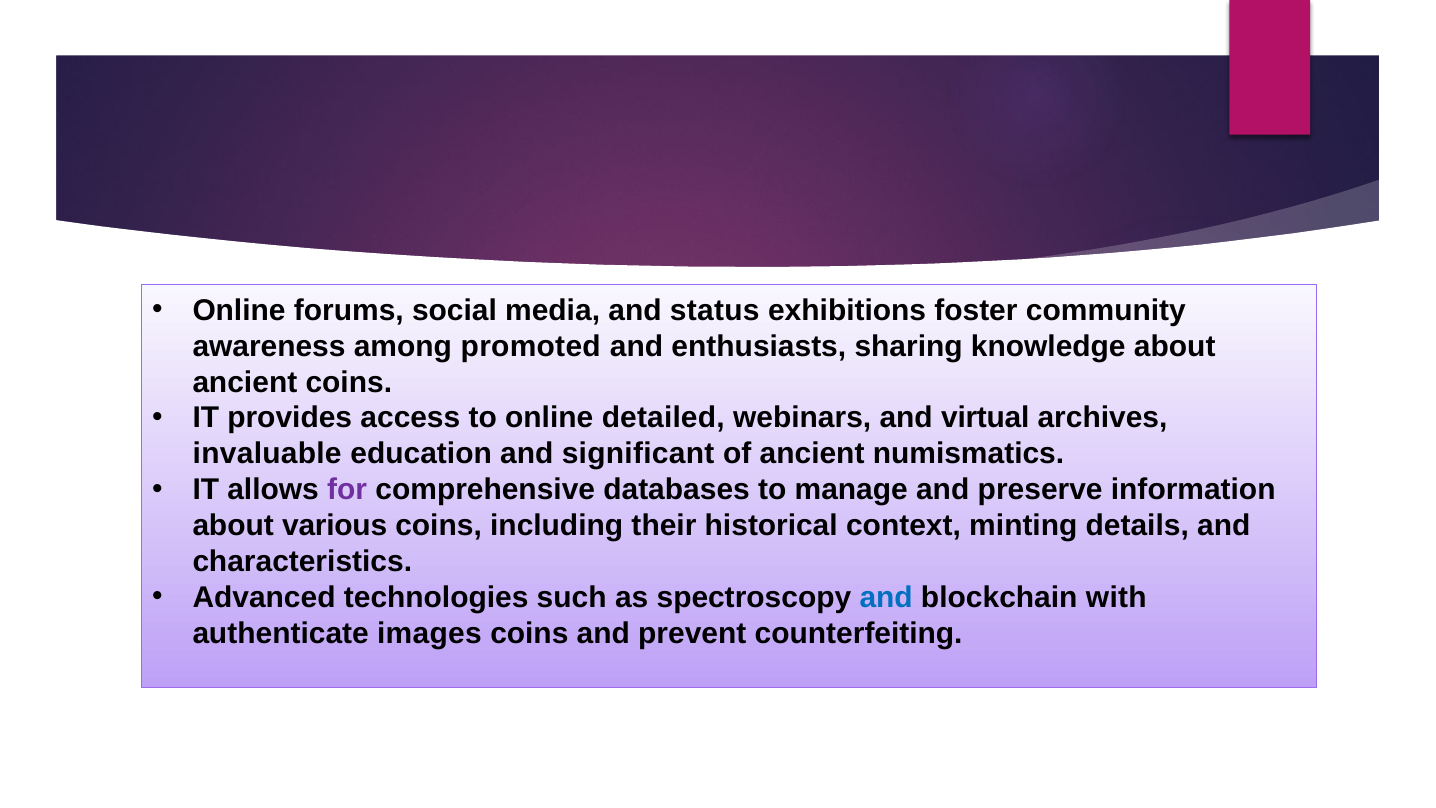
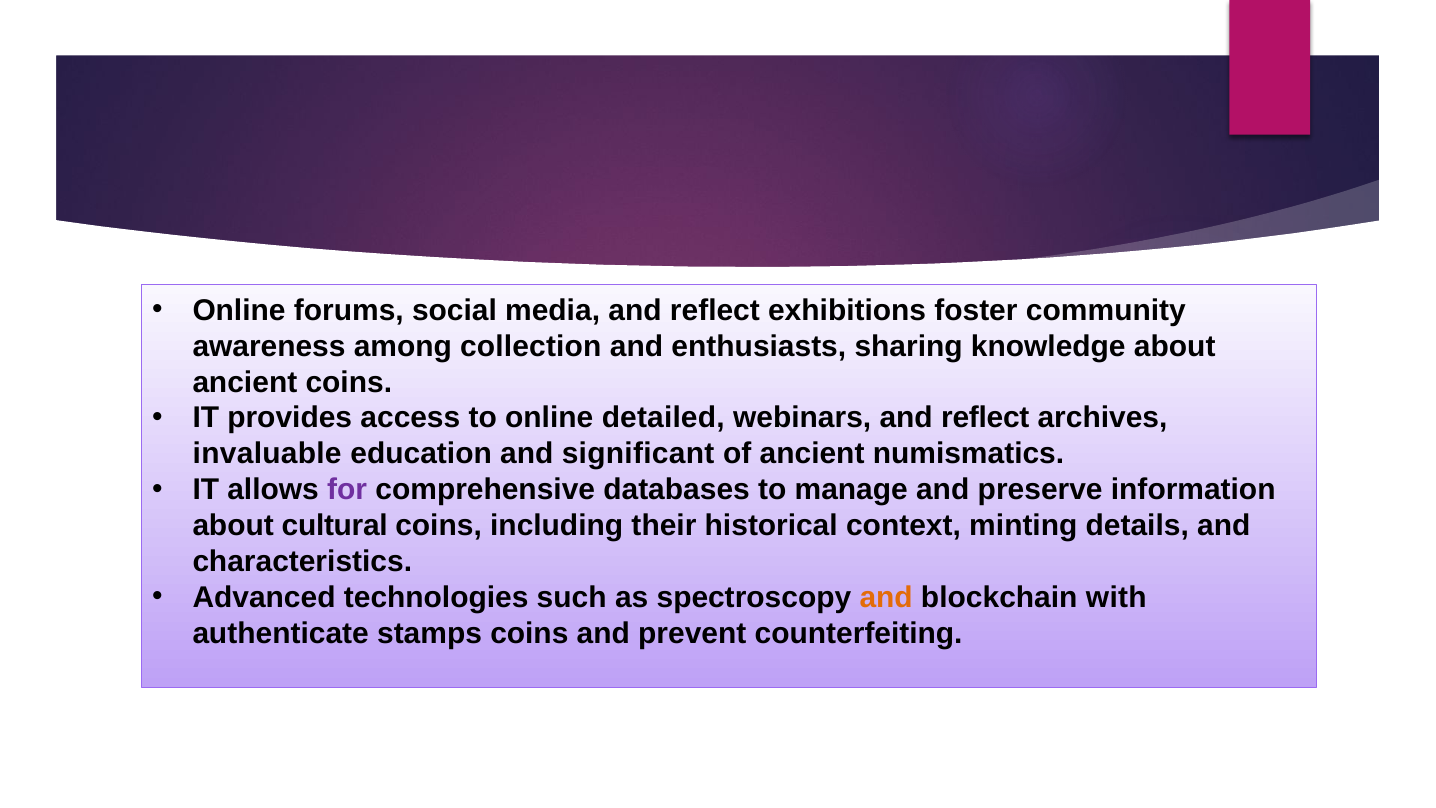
media and status: status -> reflect
promoted: promoted -> collection
webinars and virtual: virtual -> reflect
various: various -> cultural
and at (886, 598) colour: blue -> orange
images: images -> stamps
